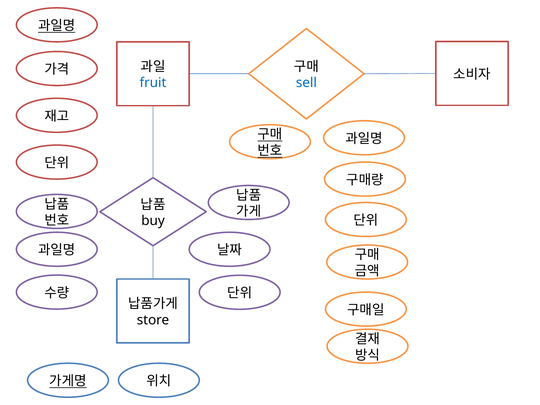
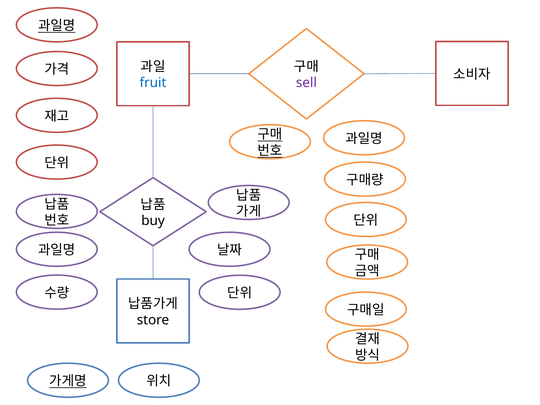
sell colour: blue -> purple
